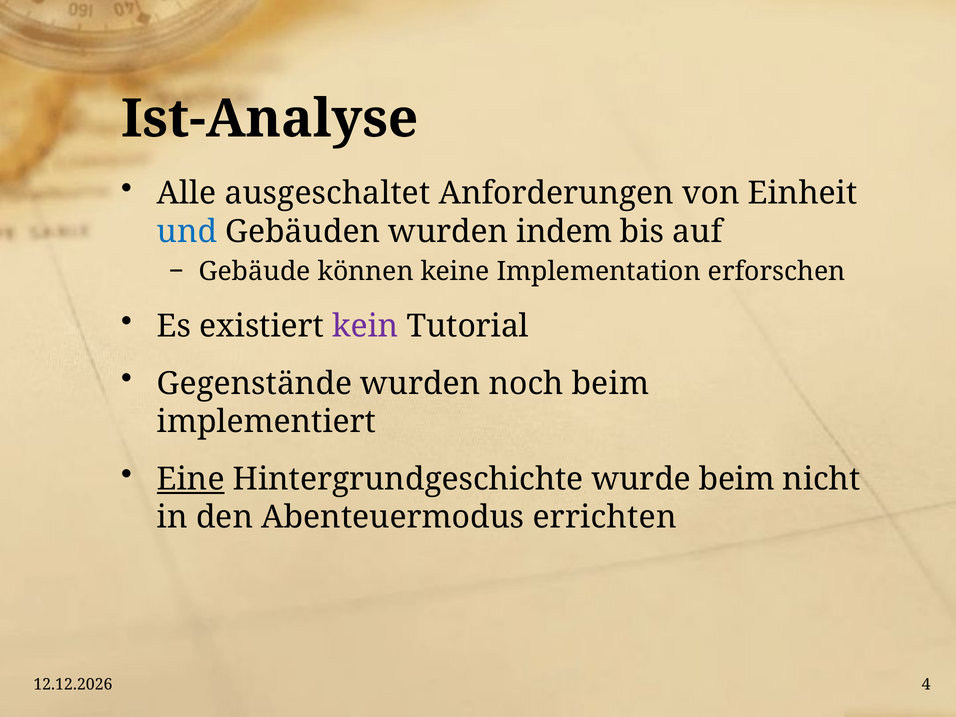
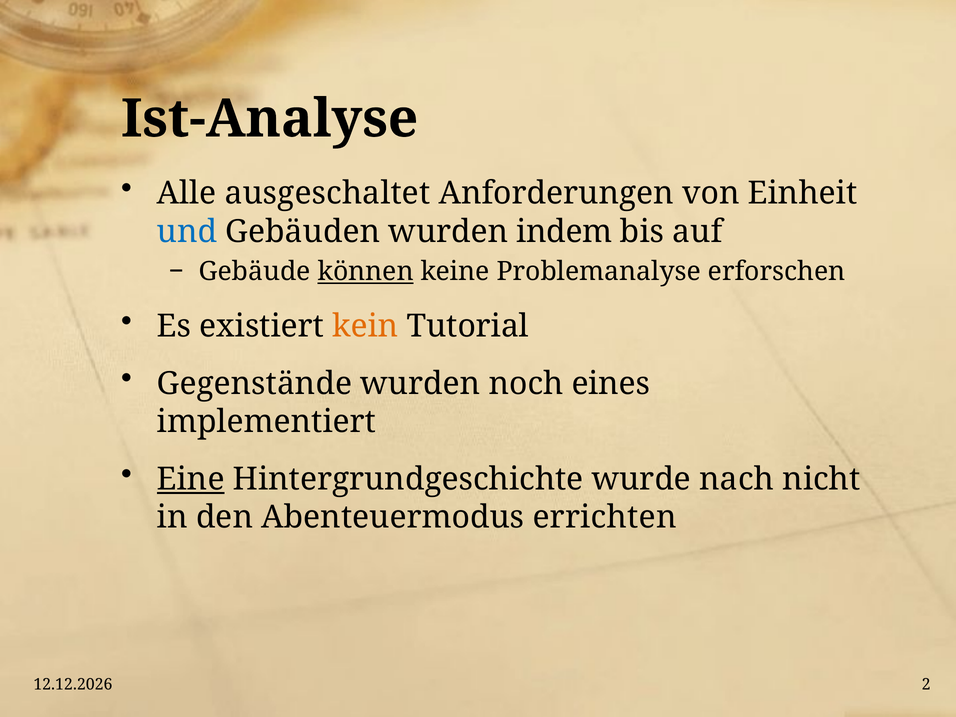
können underline: none -> present
Implementation: Implementation -> Problemanalyse
kein colour: purple -> orange
noch beim: beim -> eines
wurde beim: beim -> nach
4: 4 -> 2
